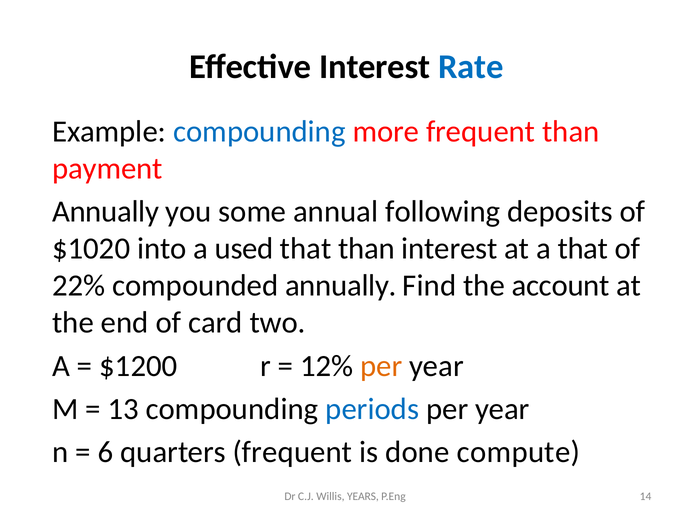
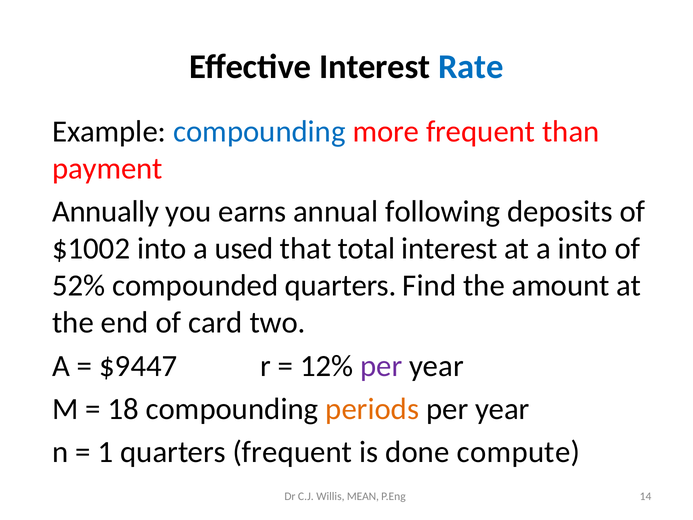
some: some -> earns
$1020: $1020 -> $1002
that than: than -> total
a that: that -> into
22%: 22% -> 52%
compounded annually: annually -> quarters
account: account -> amount
$1200: $1200 -> $9447
per at (381, 366) colour: orange -> purple
13: 13 -> 18
periods colour: blue -> orange
6: 6 -> 1
YEARS: YEARS -> MEAN
